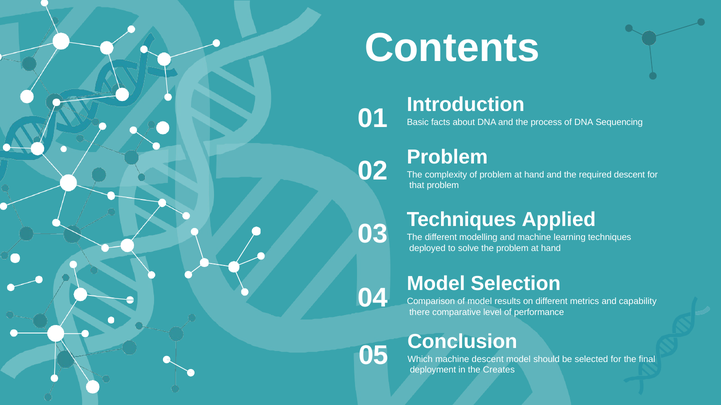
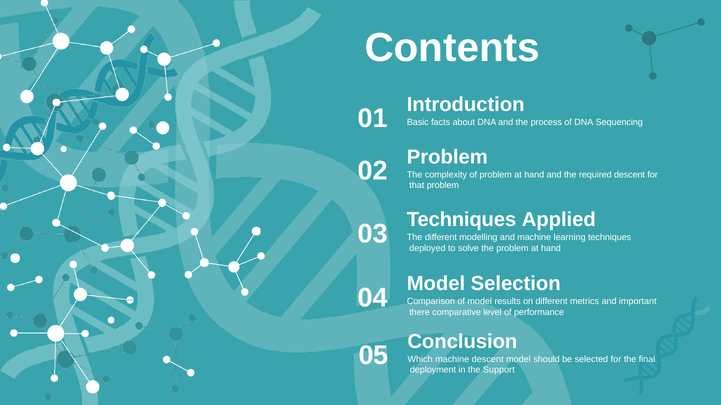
capability: capability -> important
Creates: Creates -> Support
